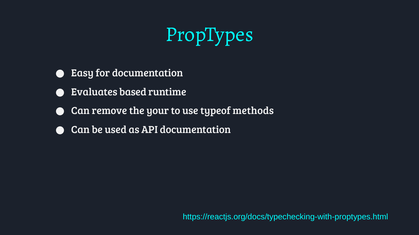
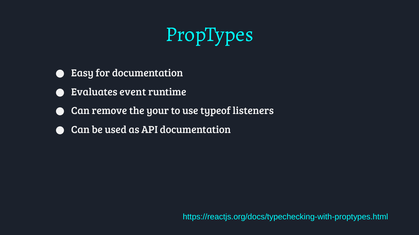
based: based -> event
methods: methods -> listeners
